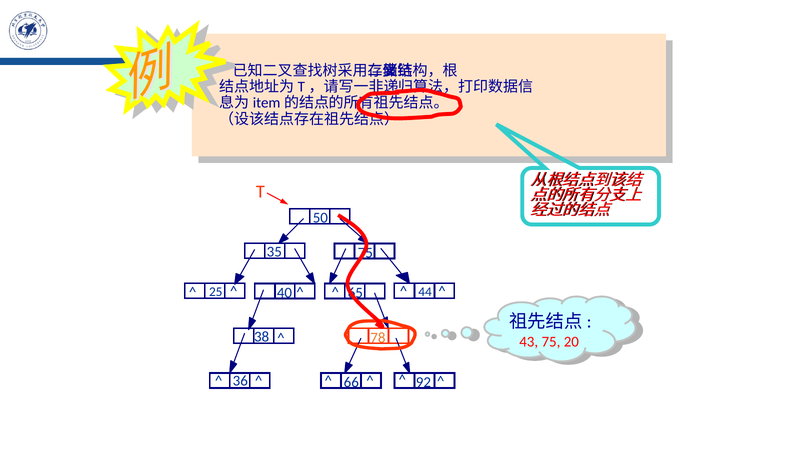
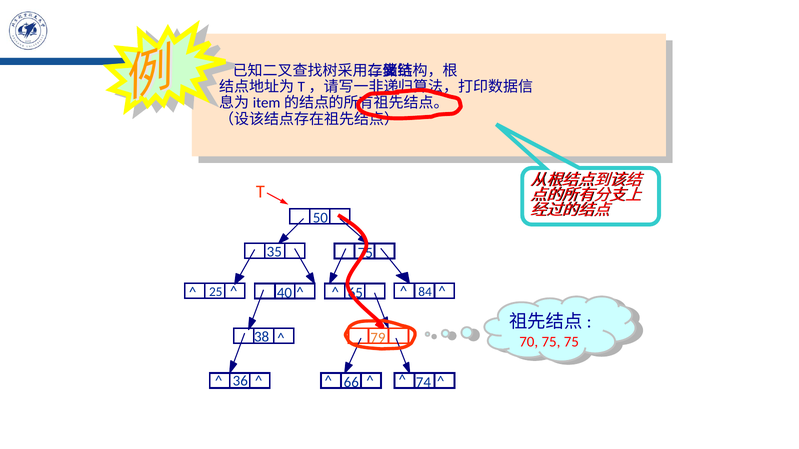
44: 44 -> 84
78: 78 -> 79
43: 43 -> 70
75 20: 20 -> 75
92: 92 -> 74
